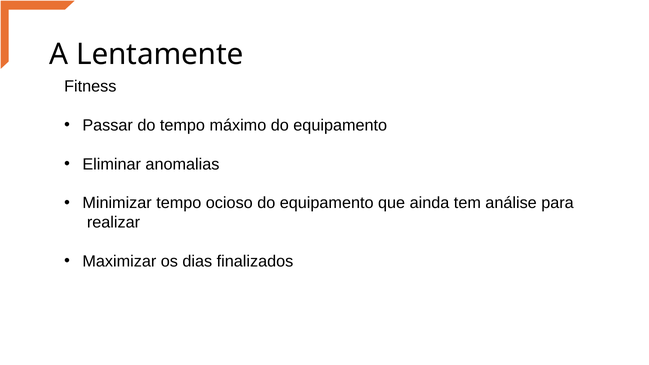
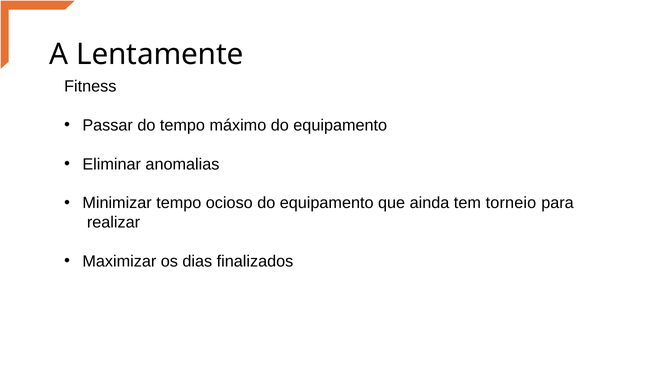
análise: análise -> torneio
